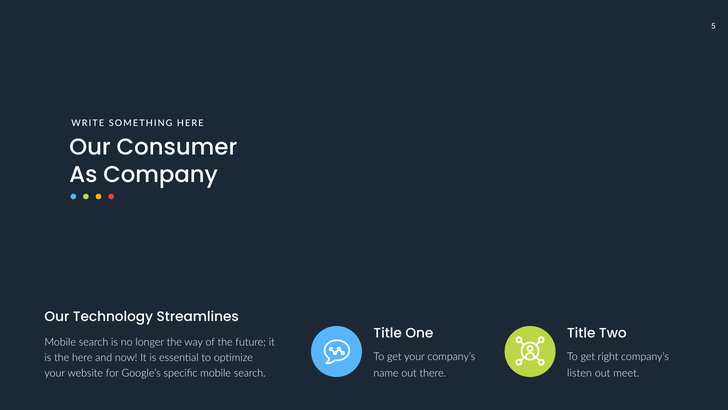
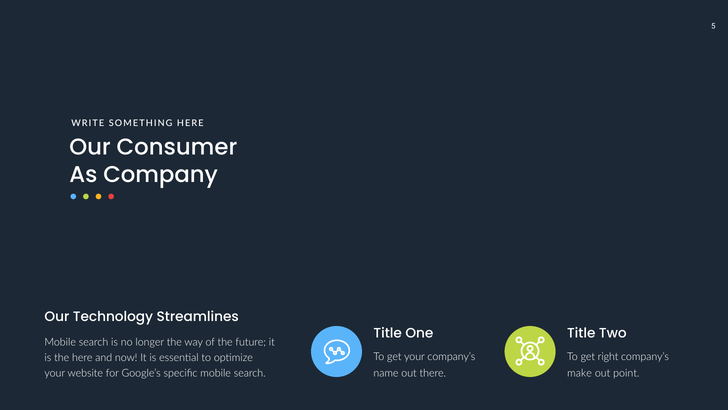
listen: listen -> make
meet: meet -> point
